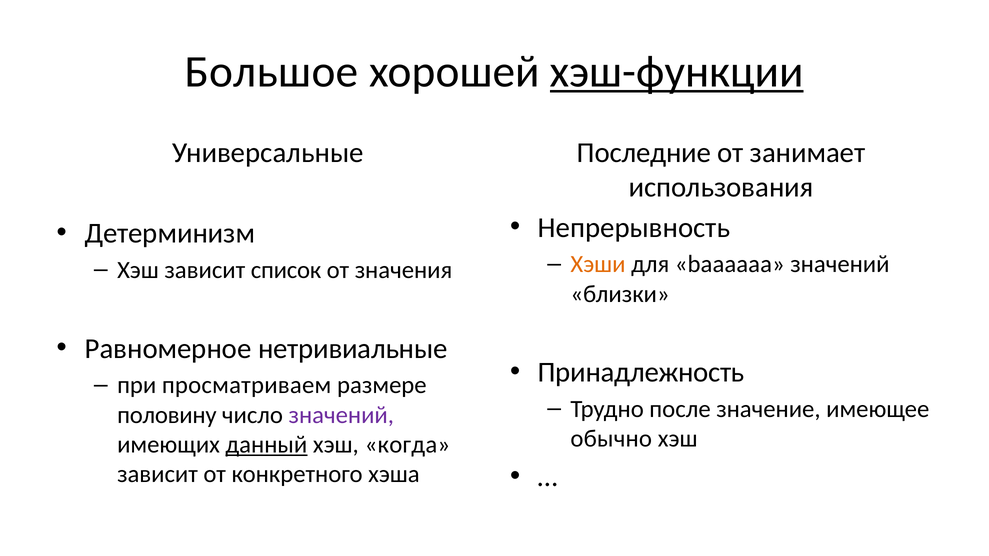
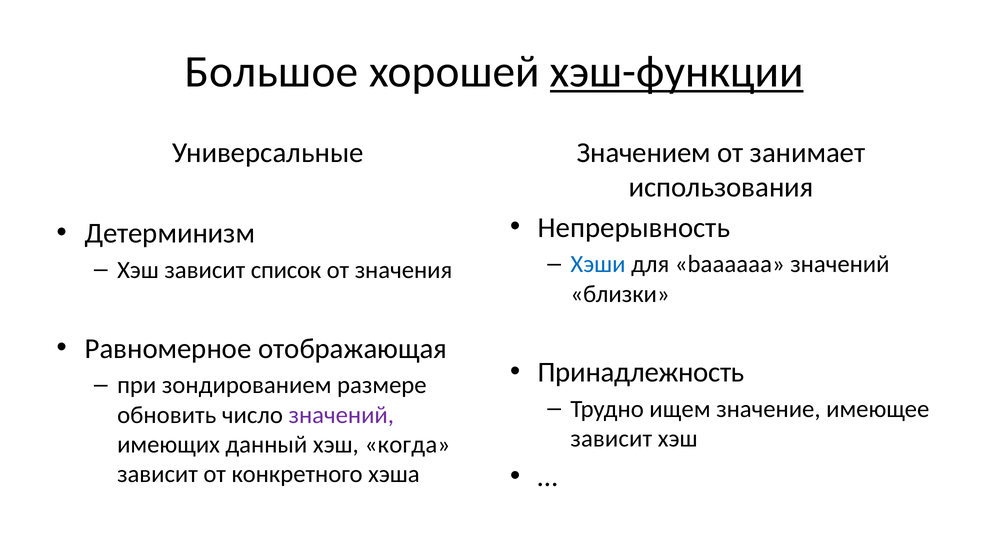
Последние: Последние -> Значением
Хэши colour: orange -> blue
нетривиальные: нетривиальные -> отображающая
просматриваем: просматриваем -> зондированием
после: после -> ищем
половину: половину -> обновить
обычно at (611, 439): обычно -> зависит
данный underline: present -> none
